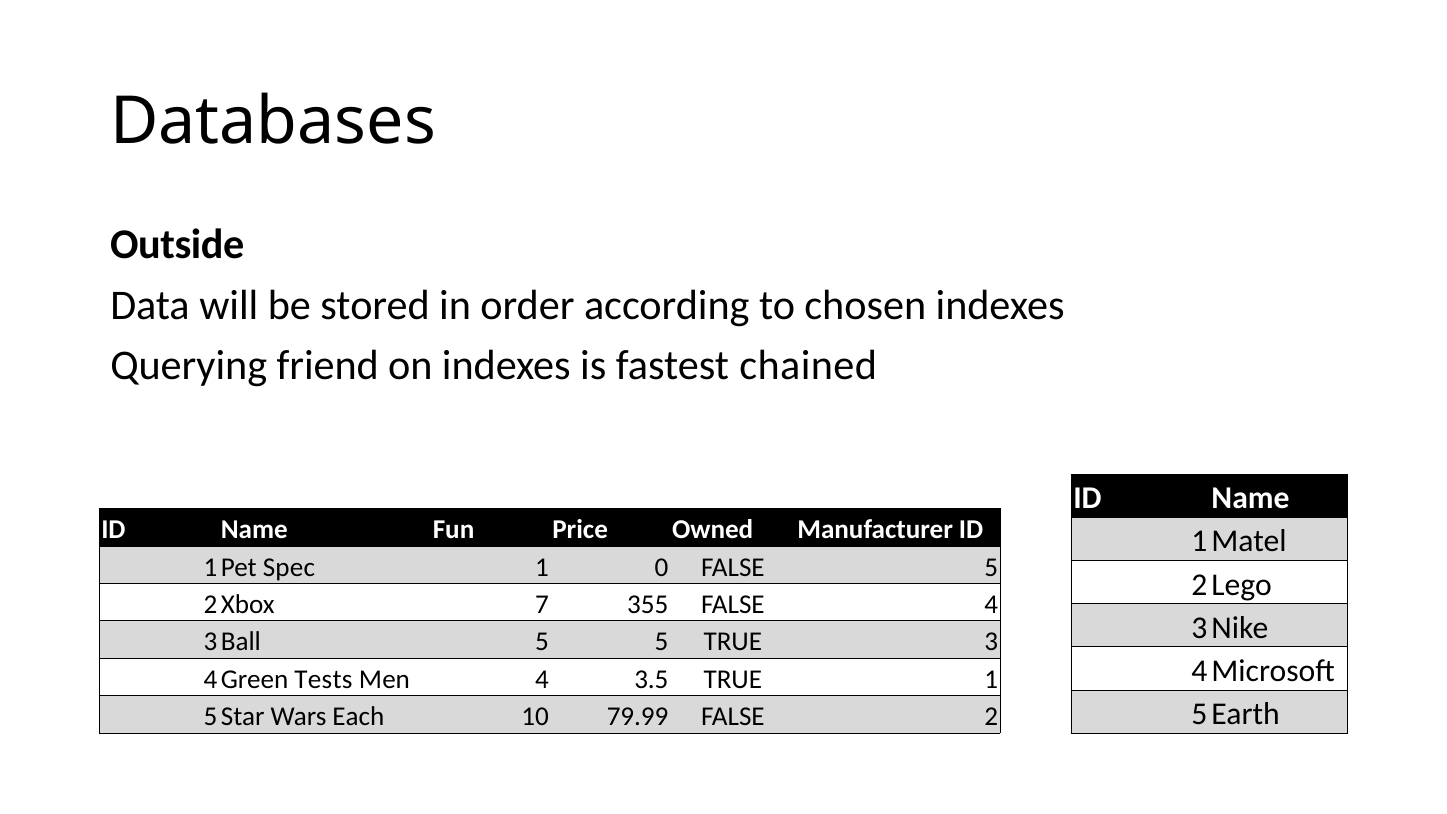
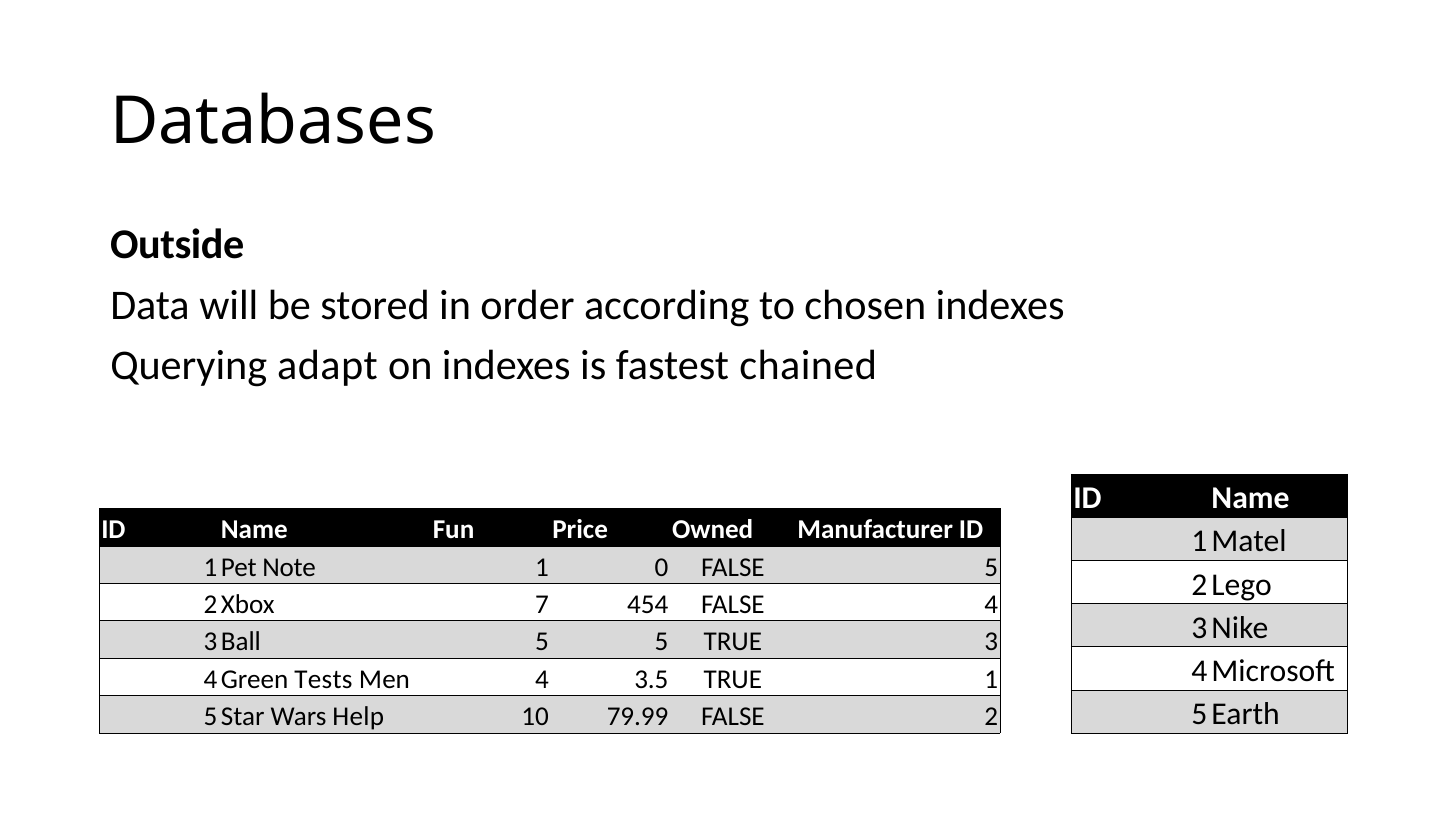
friend: friend -> adapt
Spec: Spec -> Note
355: 355 -> 454
Each: Each -> Help
